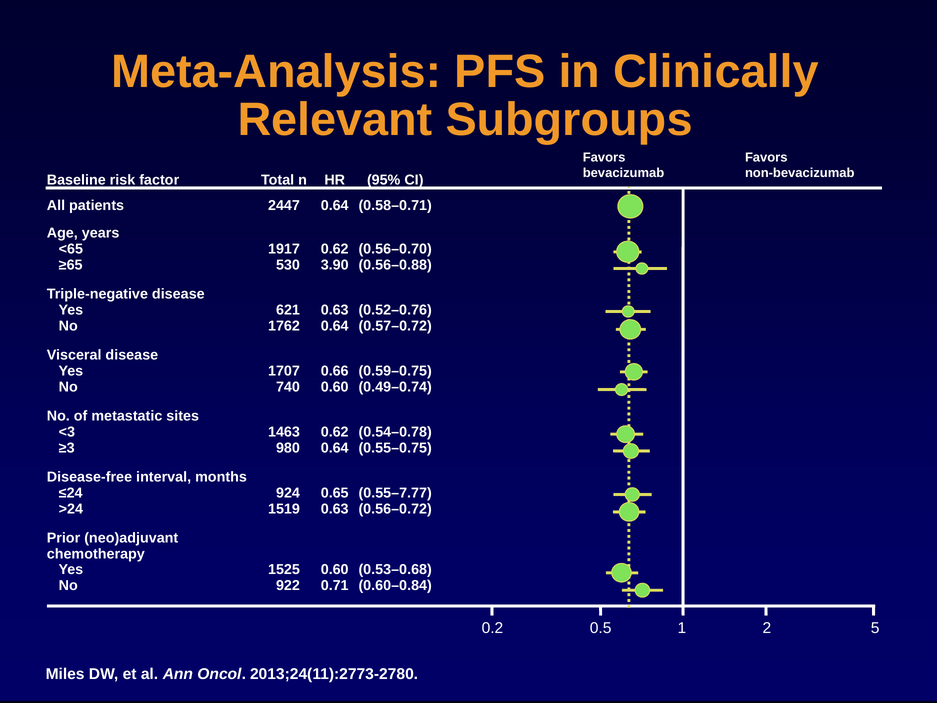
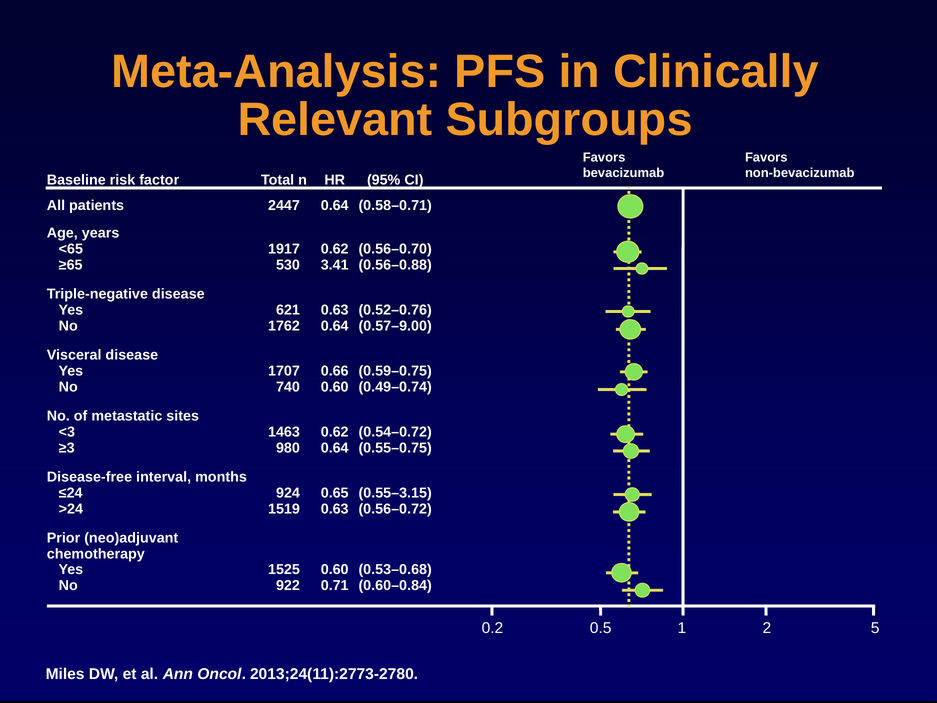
3.90: 3.90 -> 3.41
0.57–0.72: 0.57–0.72 -> 0.57–9.00
0.54–0.78: 0.54–0.78 -> 0.54–0.72
0.55–7.77: 0.55–7.77 -> 0.55–3.15
